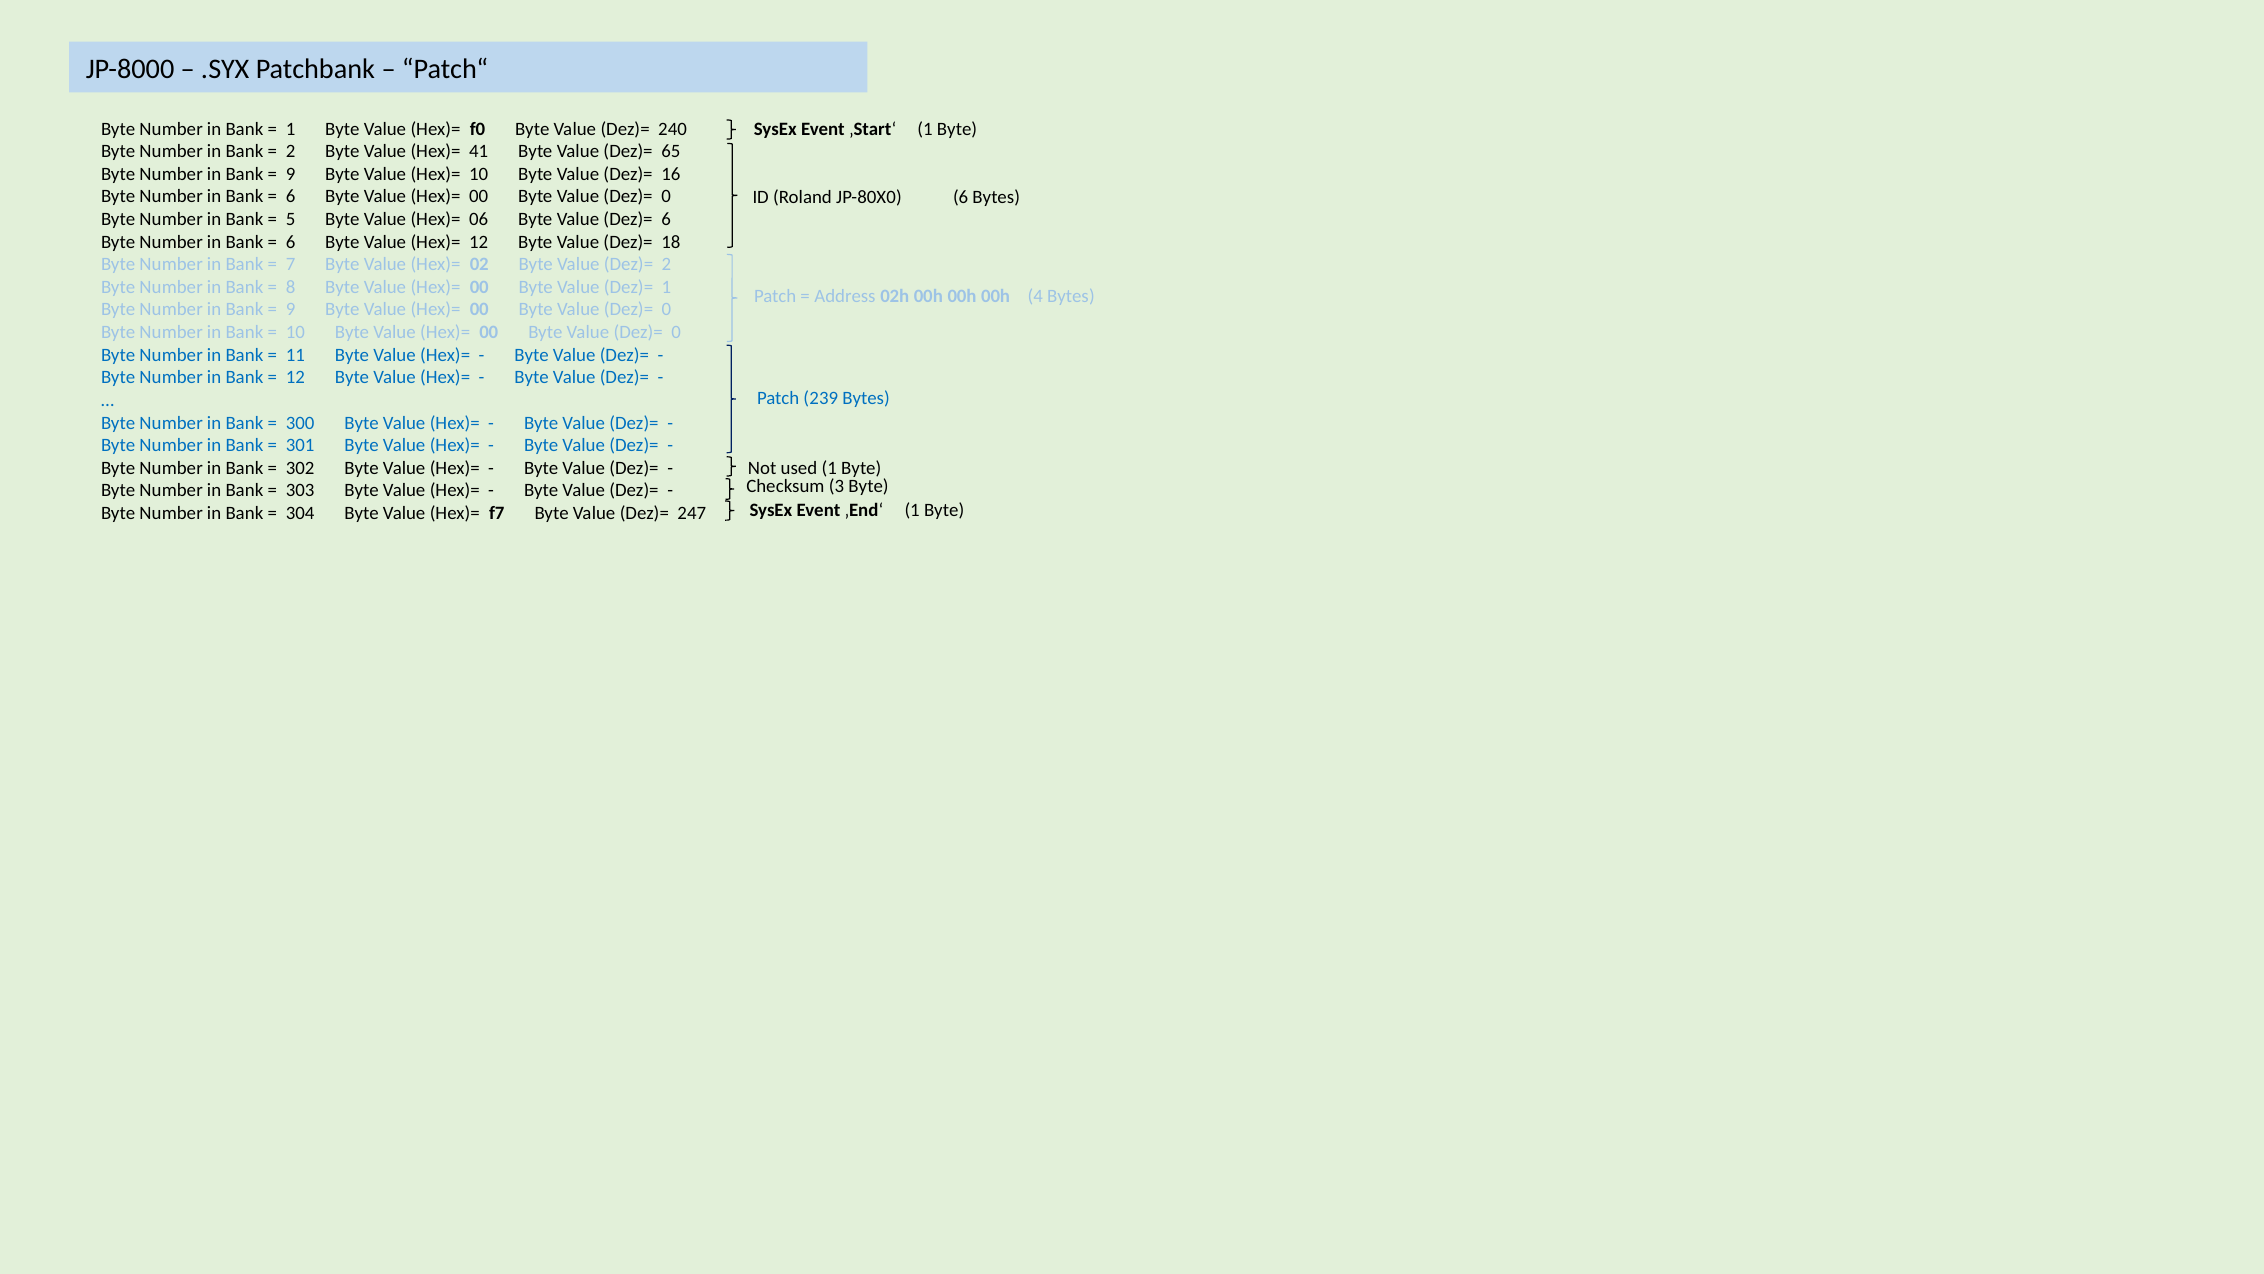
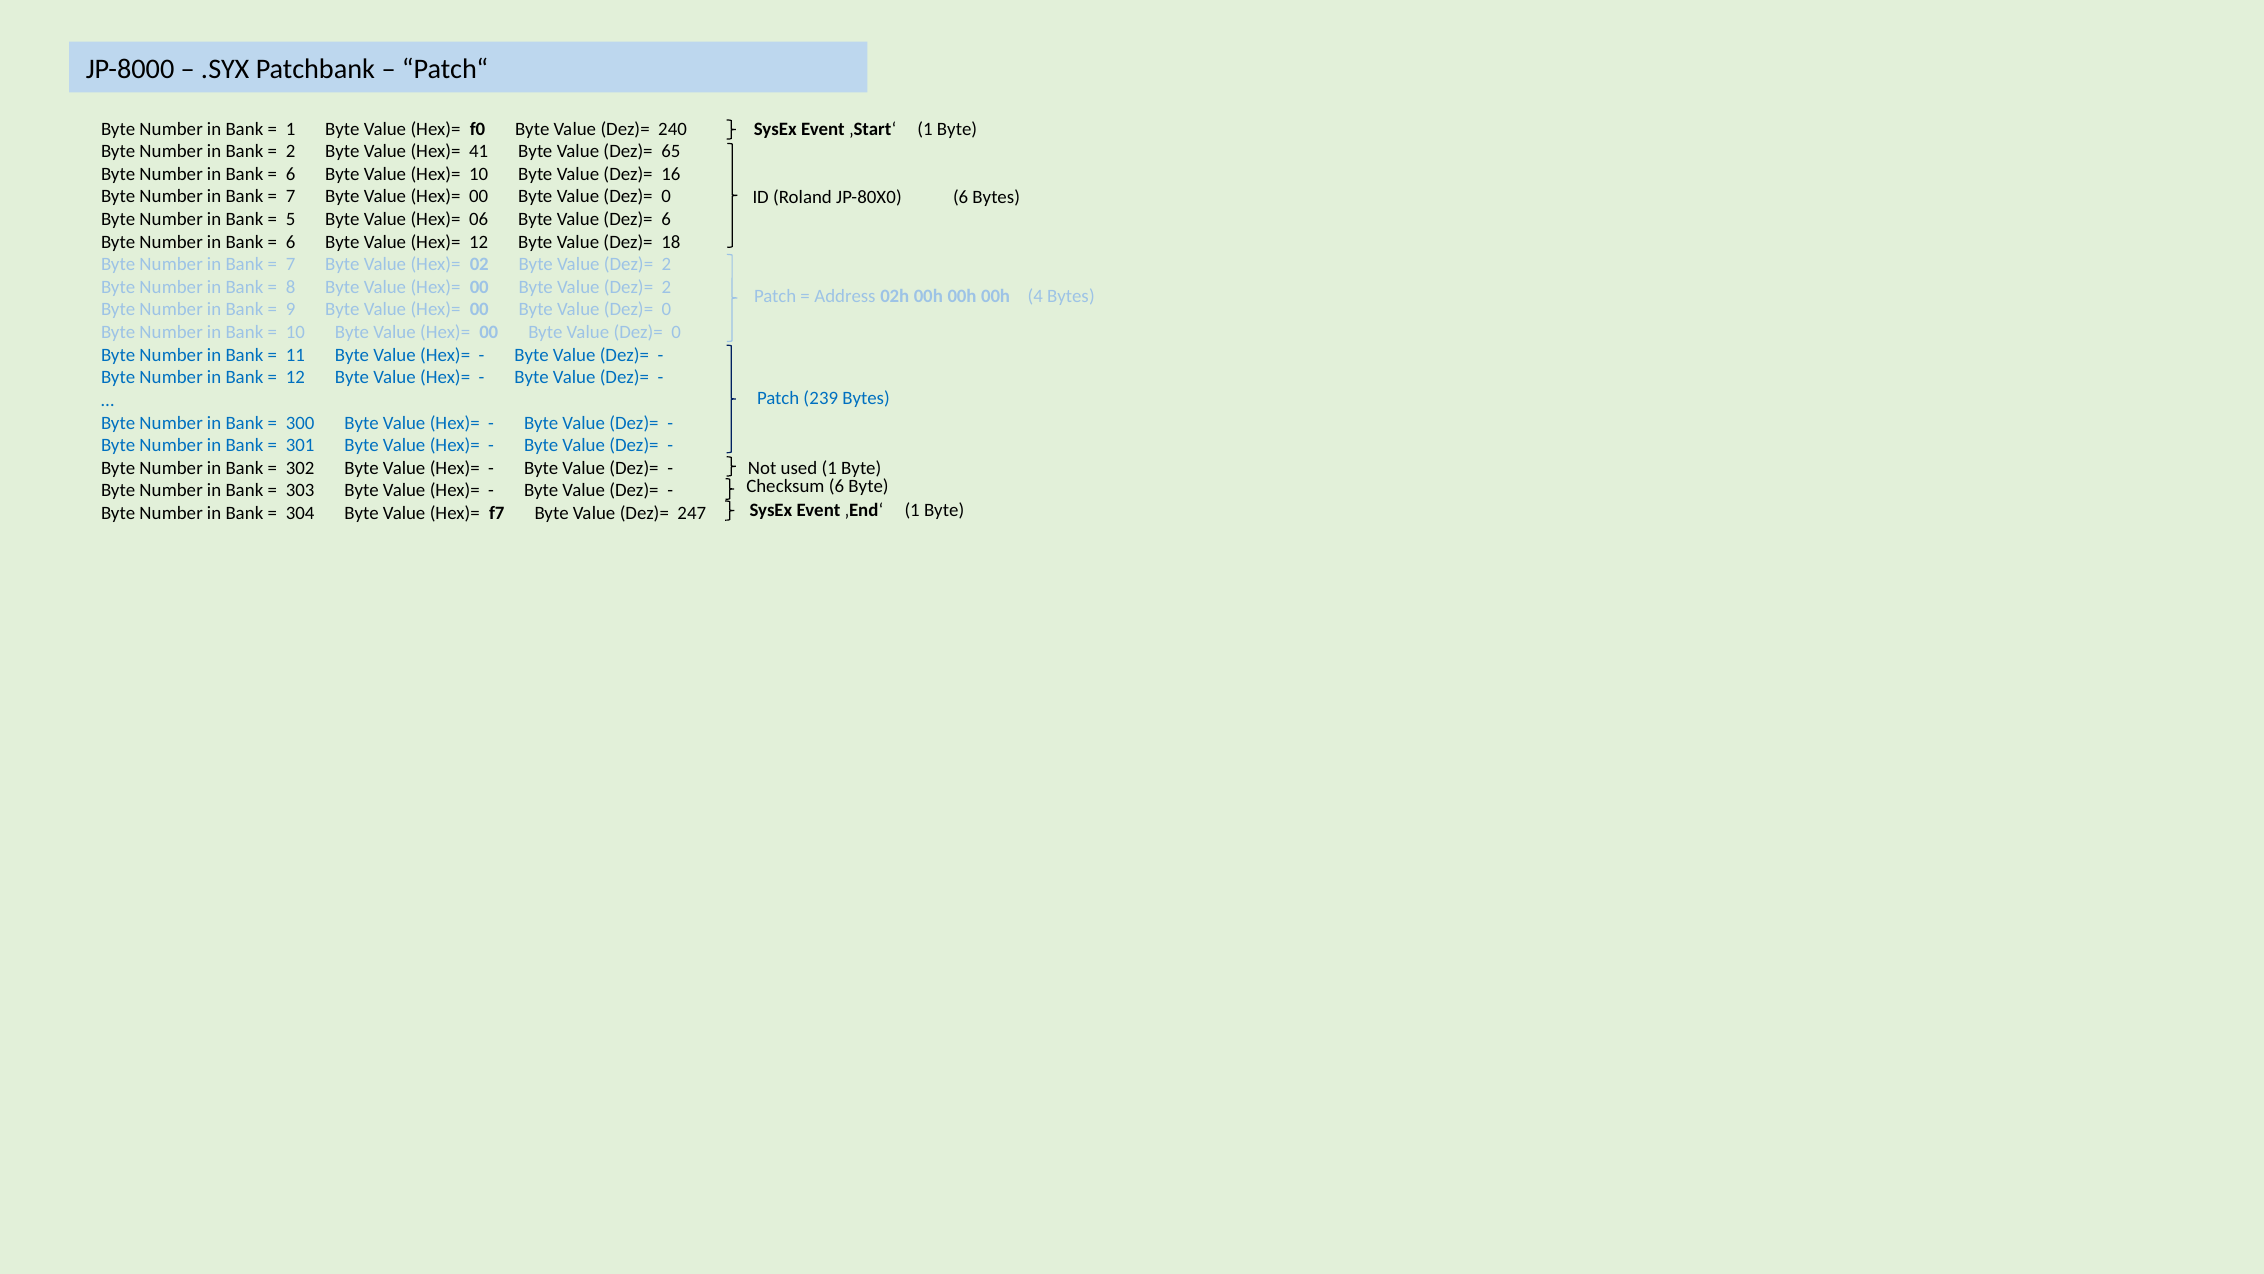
9 at (291, 174): 9 -> 6
6 at (291, 197): 6 -> 7
1 at (666, 287): 1 -> 2
Checksum 3: 3 -> 6
